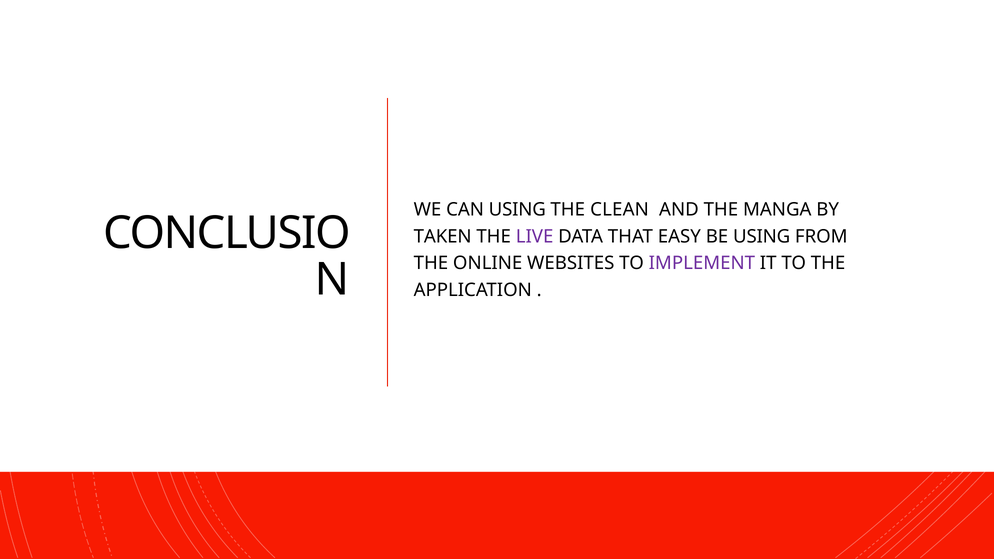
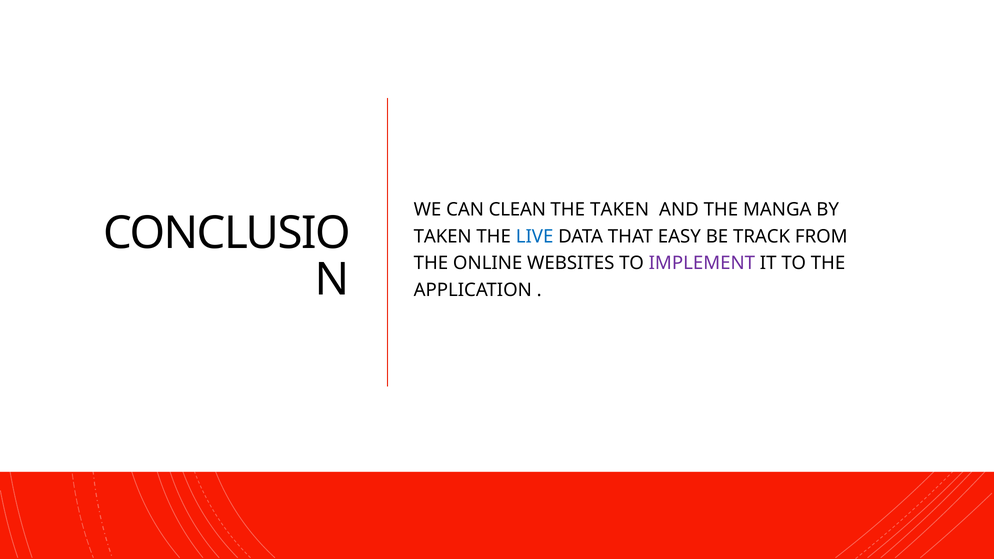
CAN USING: USING -> CLEAN
THE CLEAN: CLEAN -> TAKEN
LIVE colour: purple -> blue
BE USING: USING -> TRACK
